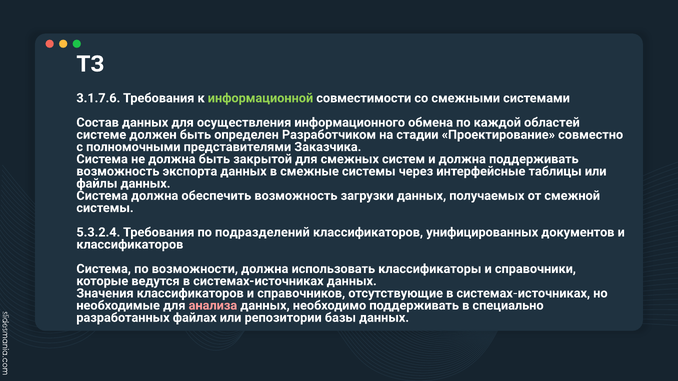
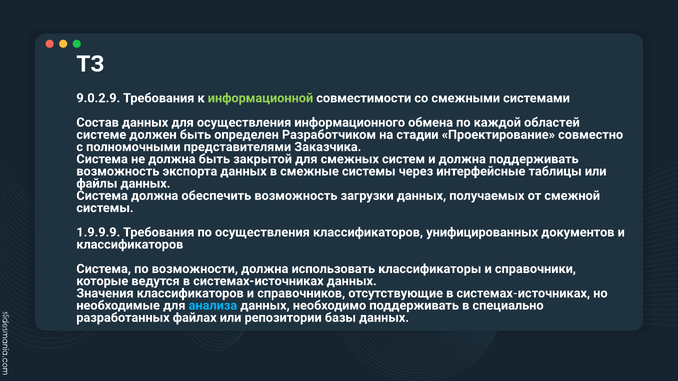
3.1.7.6: 3.1.7.6 -> 9.0.2.9
5.3.2.4: 5.3.2.4 -> 1.9.9.9
по подразделений: подразделений -> осуществления
анализа colour: pink -> light blue
